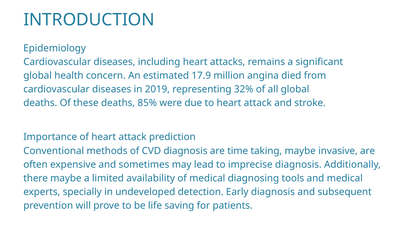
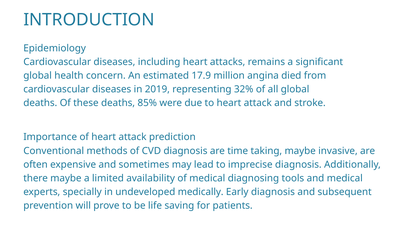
detection: detection -> medically
